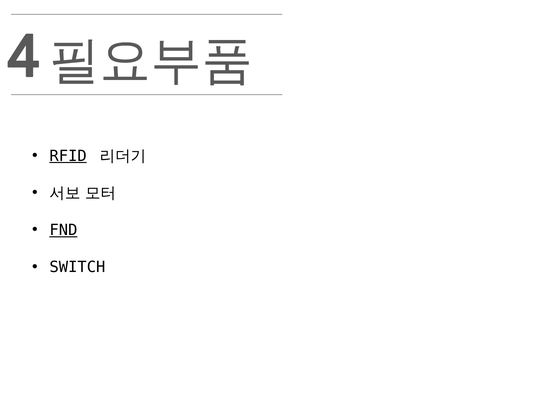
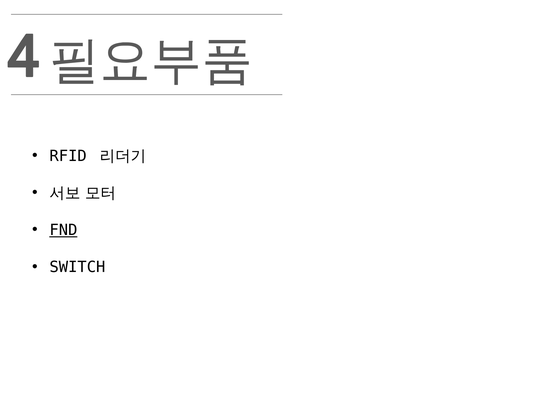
RFID underline: present -> none
